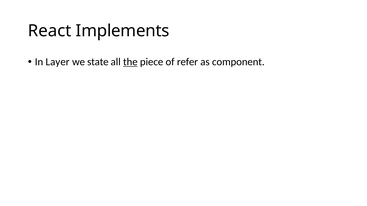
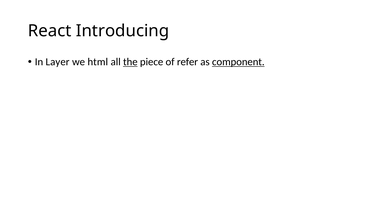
Implements: Implements -> Introducing
state: state -> html
component underline: none -> present
